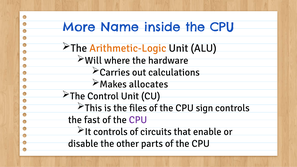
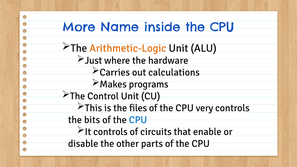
Will: Will -> Just
allocates: allocates -> programs
sign: sign -> very
fast: fast -> bits
CPU at (138, 120) colour: purple -> blue
